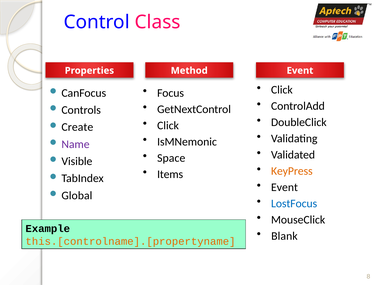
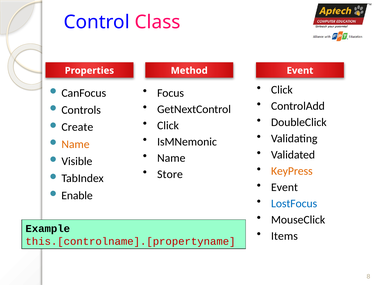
Name at (75, 145) colour: purple -> orange
Space at (171, 158): Space -> Name
Items: Items -> Store
Global: Global -> Enable
Blank: Blank -> Items
this.[controlname].[propertyname colour: orange -> red
